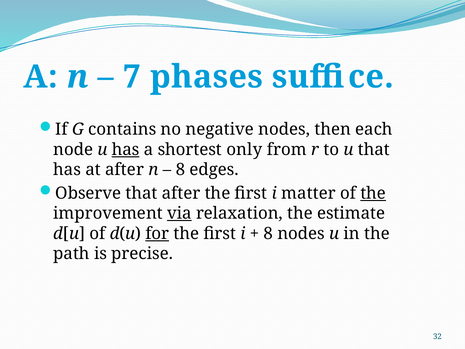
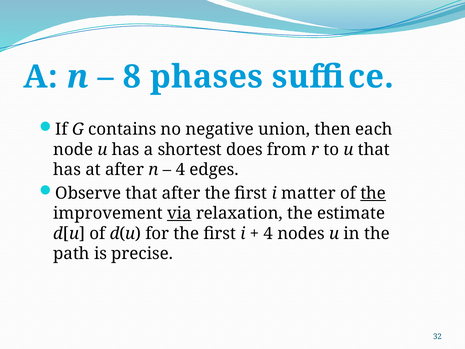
7: 7 -> 8
negative nodes: nodes -> union
has at (126, 149) underline: present -> none
only: only -> does
8 at (180, 170): 8 -> 4
for underline: present -> none
8 at (268, 233): 8 -> 4
